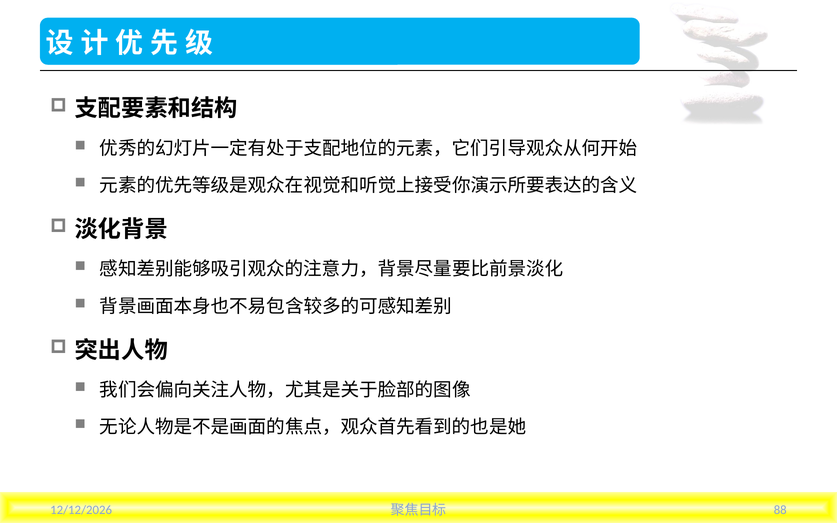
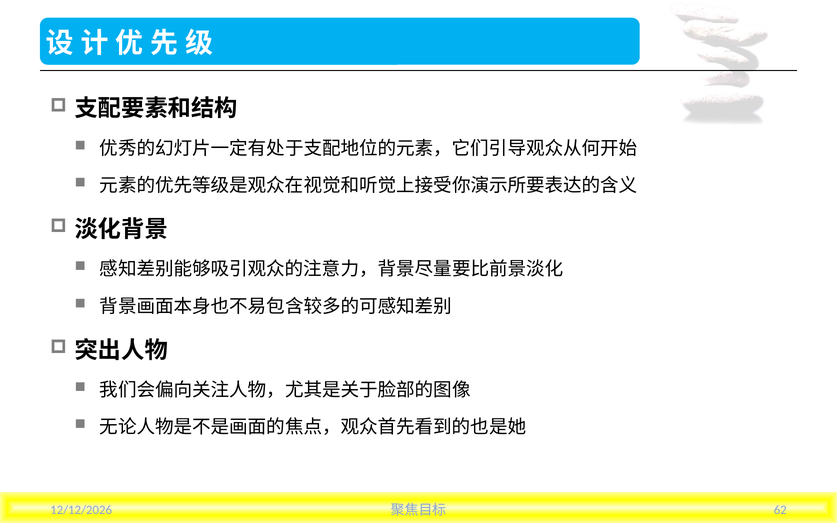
88: 88 -> 62
